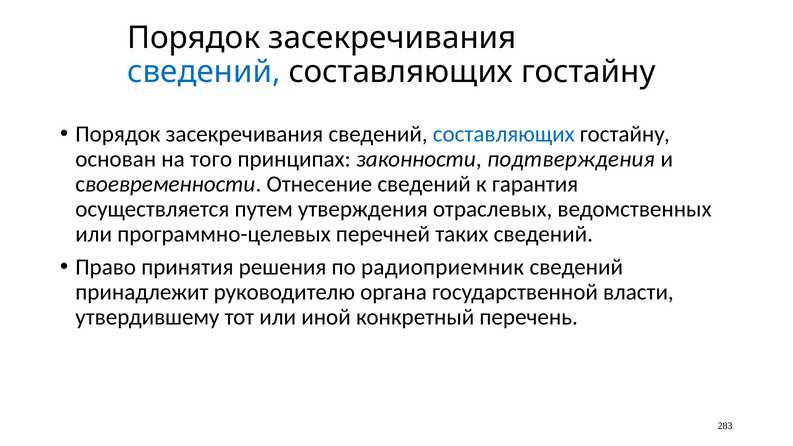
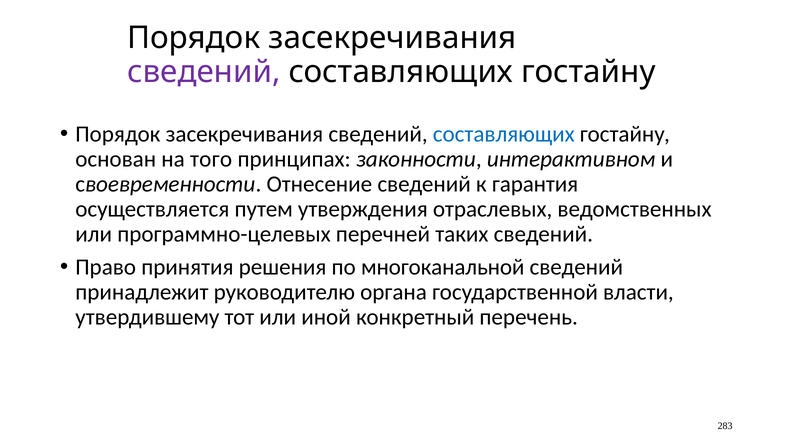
сведений at (204, 72) colour: blue -> purple
подтверждения: подтверждения -> интерактивном
радиоприемник: радиоприемник -> многоканальной
